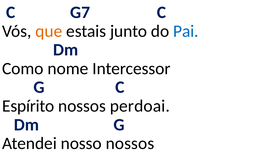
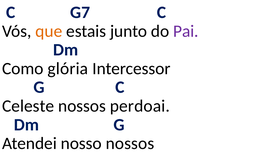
Pai colour: blue -> purple
nome: nome -> glória
Espírito: Espírito -> Celeste
